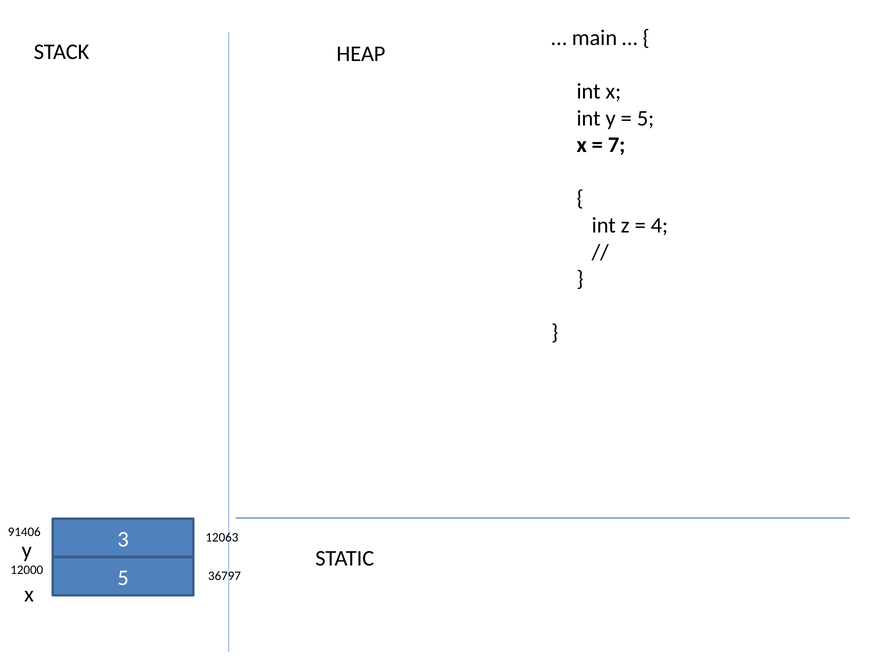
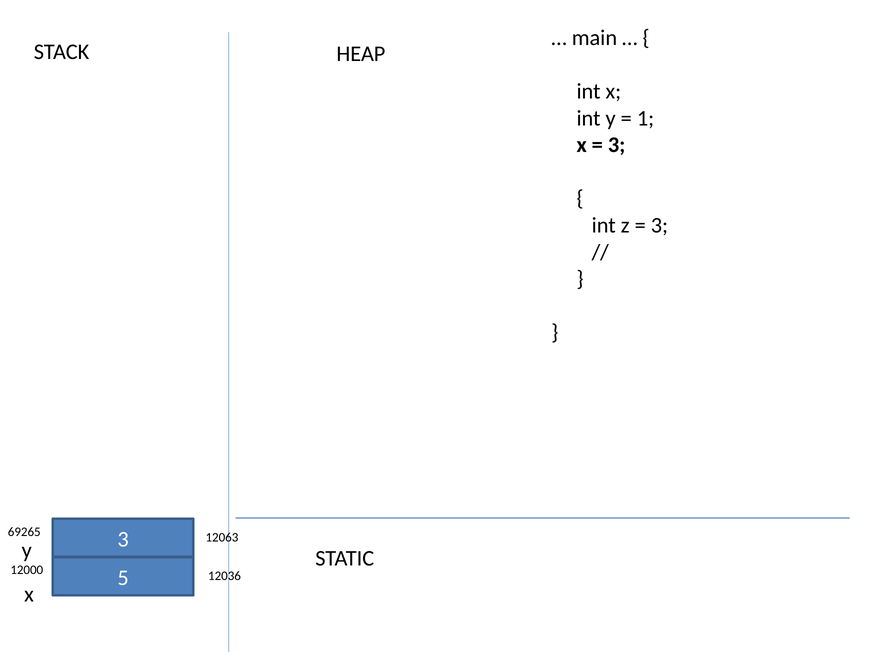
5 at (646, 118): 5 -> 1
7 at (617, 145): 7 -> 3
4 at (659, 226): 4 -> 3
91406: 91406 -> 69265
36797: 36797 -> 12036
